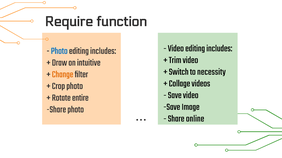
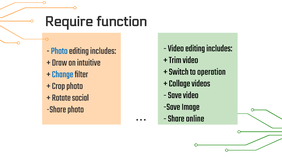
necessity: necessity -> operation
Change colour: orange -> blue
entire: entire -> social
